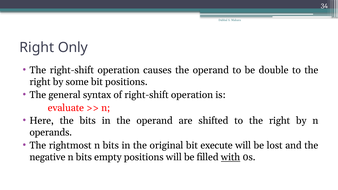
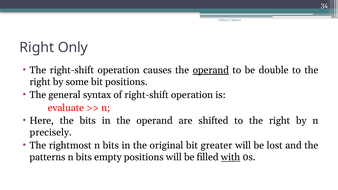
operand at (211, 70) underline: none -> present
operands: operands -> precisely
execute: execute -> greater
negative: negative -> patterns
